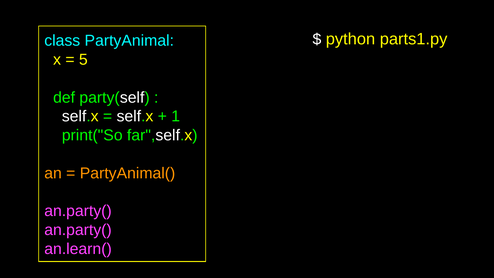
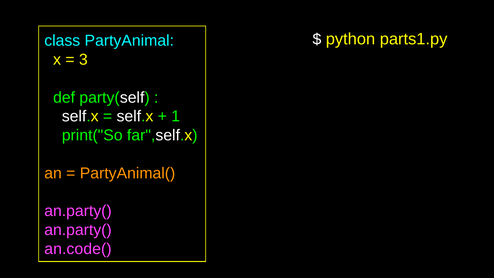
5: 5 -> 3
an.learn(: an.learn( -> an.code(
